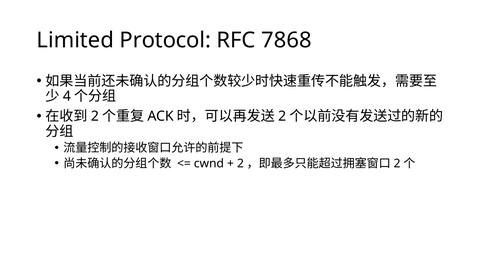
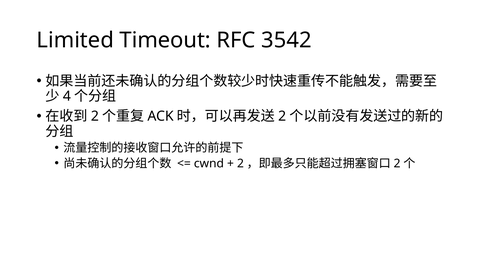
Protocol: Protocol -> Timeout
7868: 7868 -> 3542
